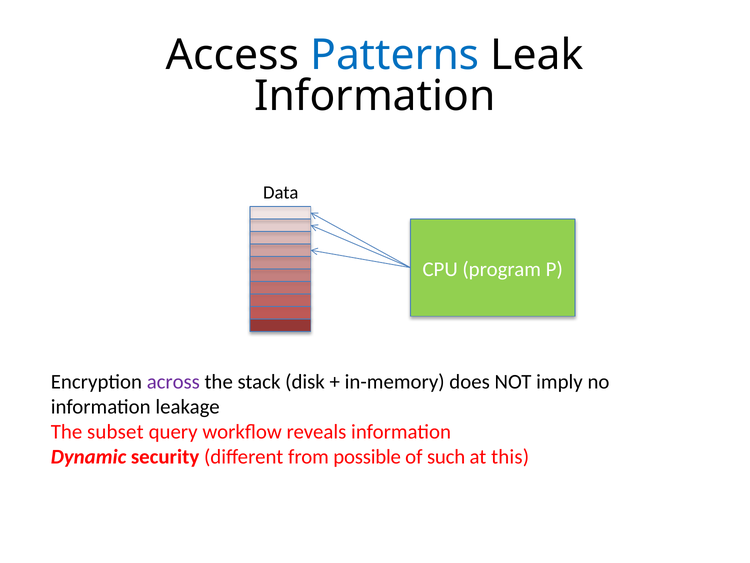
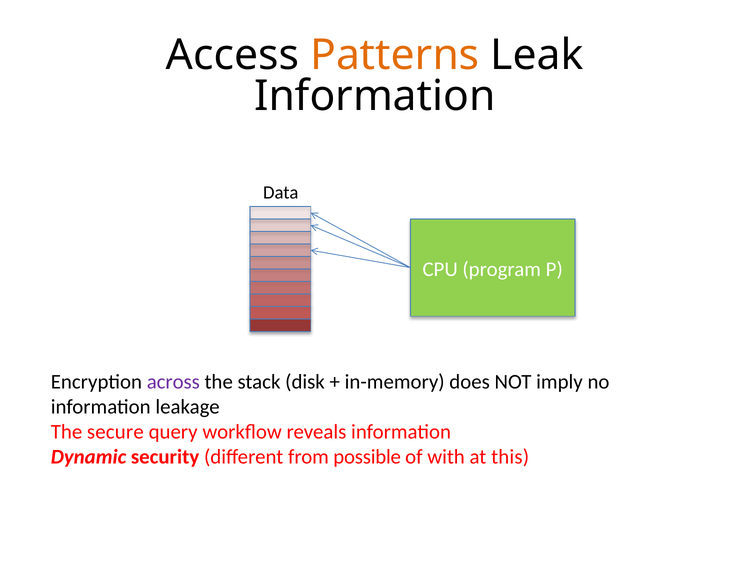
Patterns colour: blue -> orange
subset: subset -> secure
such: such -> with
